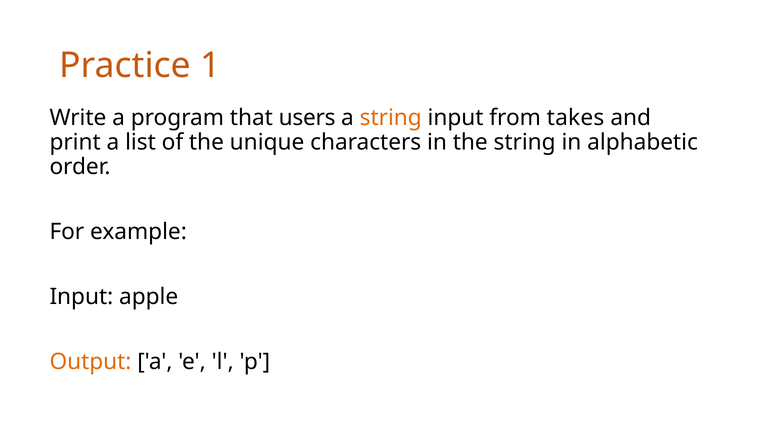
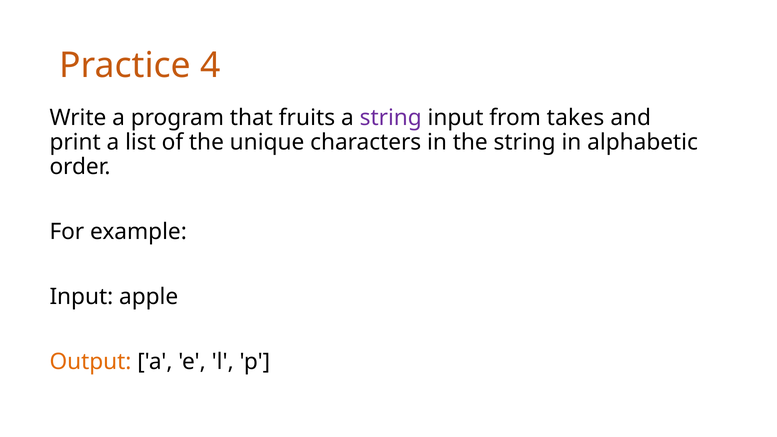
1: 1 -> 4
users: users -> fruits
string at (391, 118) colour: orange -> purple
